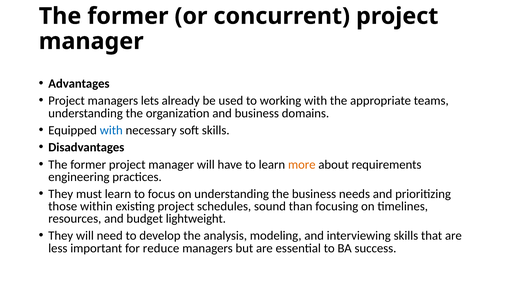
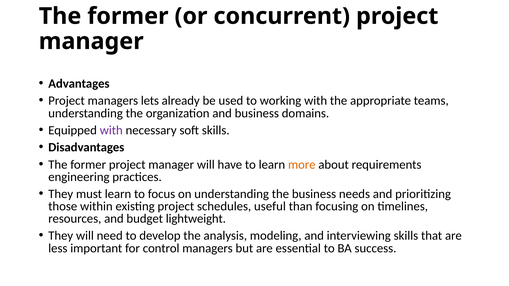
with at (111, 130) colour: blue -> purple
sound: sound -> useful
reduce: reduce -> control
